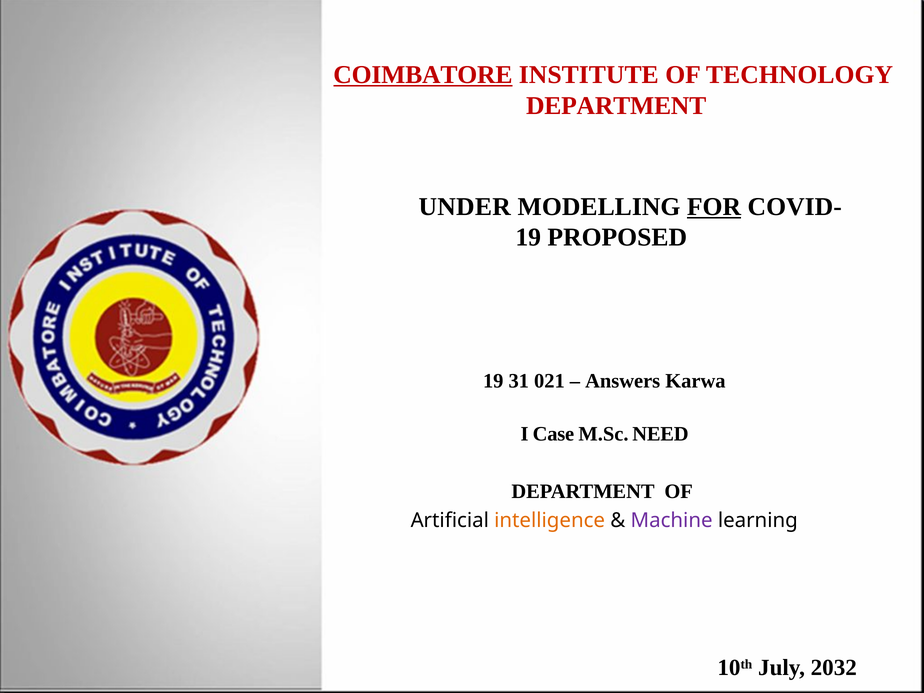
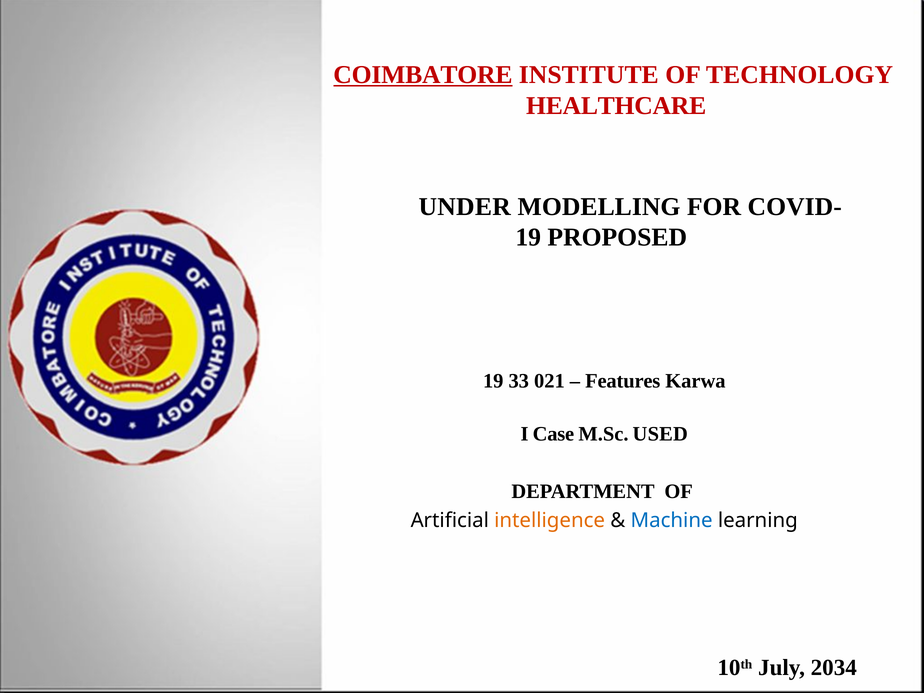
DEPARTMENT at (616, 106): DEPARTMENT -> HEALTHCARE
FOR underline: present -> none
31: 31 -> 33
Answers: Answers -> Features
NEED: NEED -> USED
Machine colour: purple -> blue
2032: 2032 -> 2034
